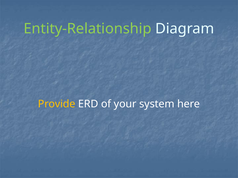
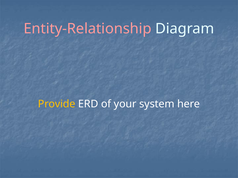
Entity-Relationship colour: light green -> pink
